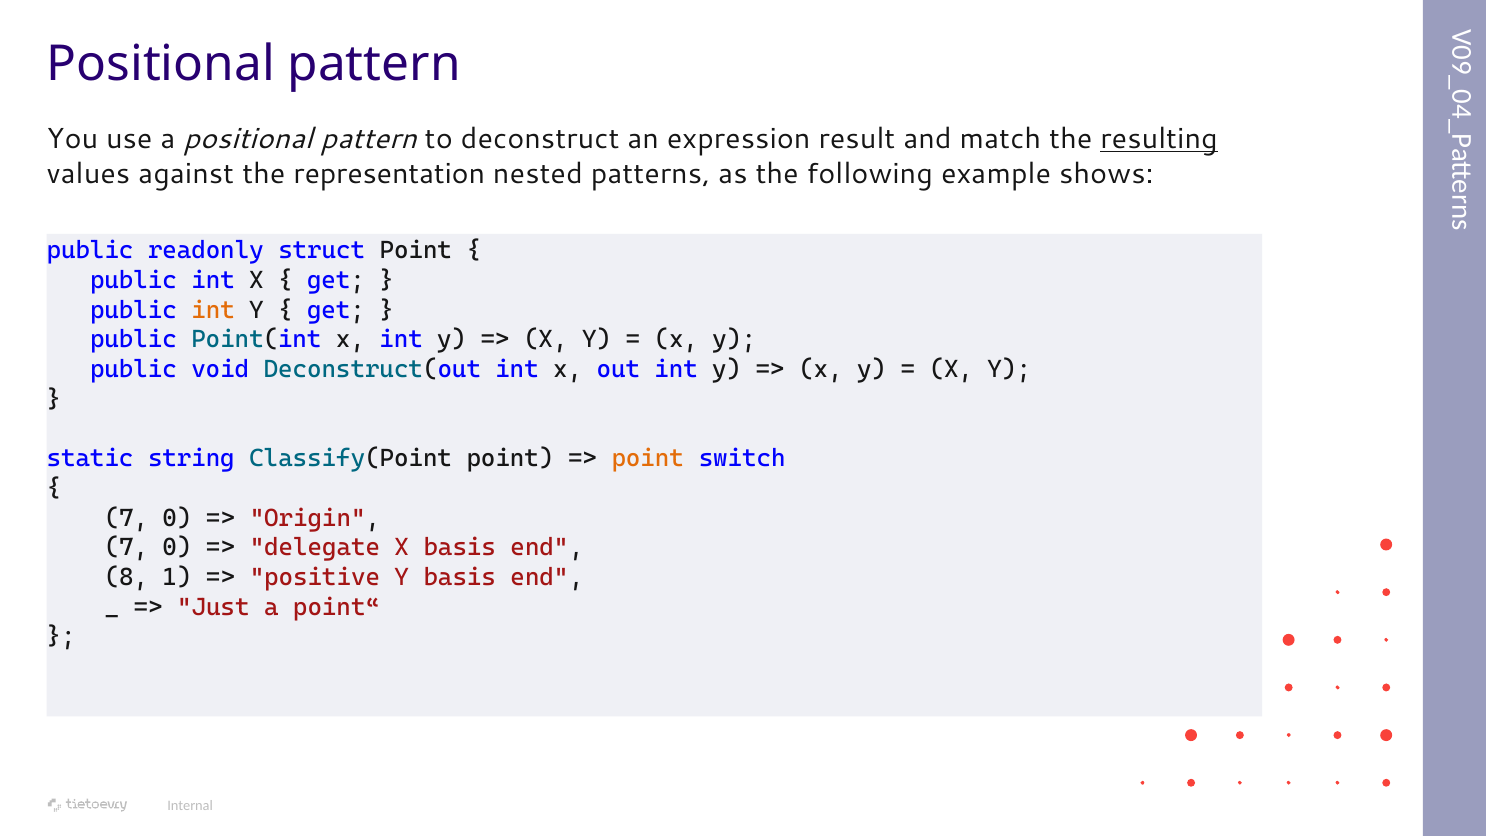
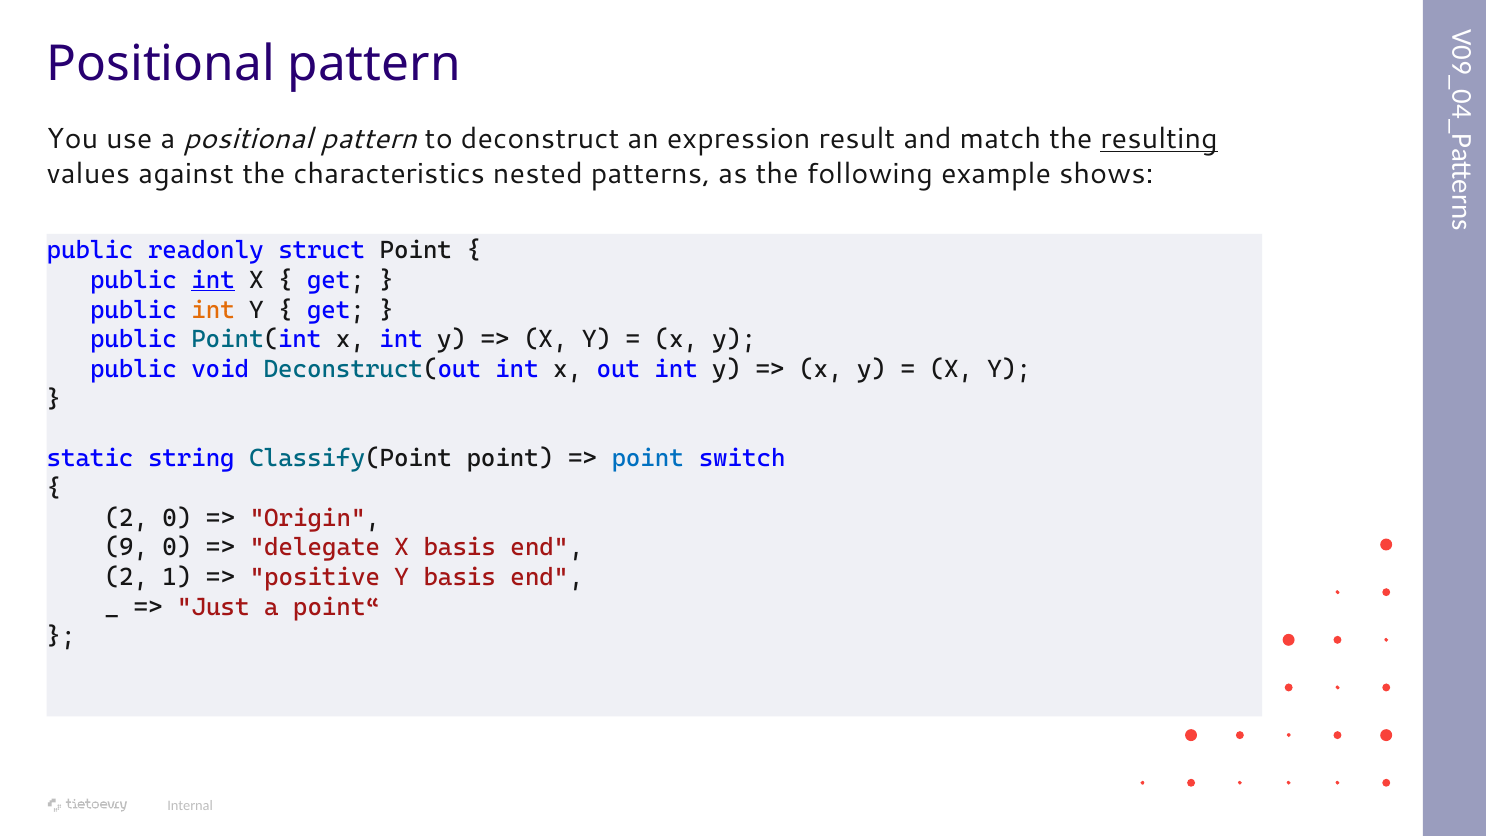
representation: representation -> characteristics
int at (213, 280) underline: none -> present
point at (648, 458) colour: orange -> blue
7 at (126, 518): 7 -> 2
7 at (126, 548): 7 -> 9
8 at (126, 577): 8 -> 2
